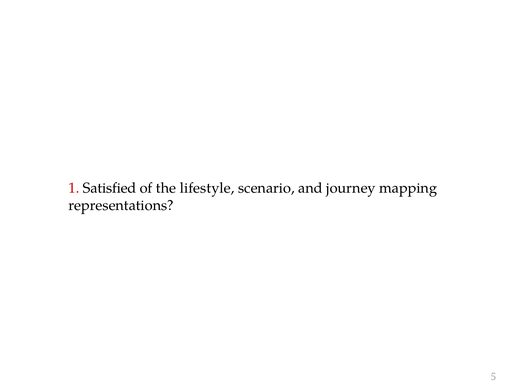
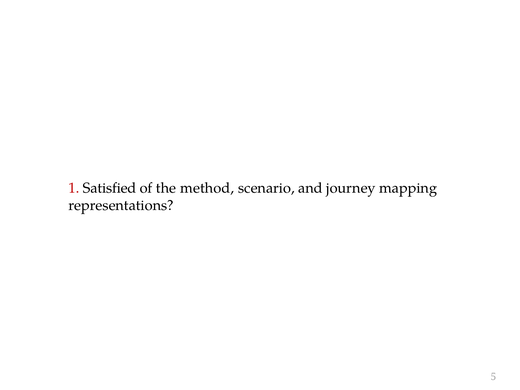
lifestyle: lifestyle -> method
